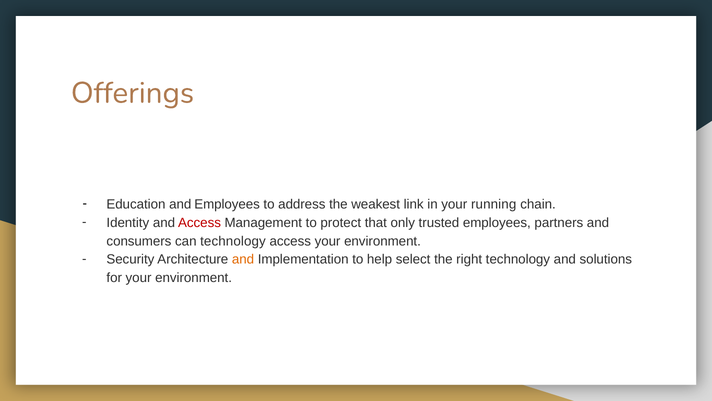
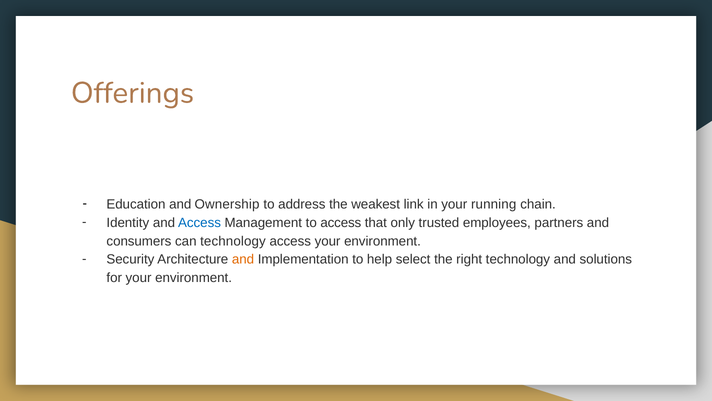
and Employees: Employees -> Ownership
Access at (200, 222) colour: red -> blue
to protect: protect -> access
